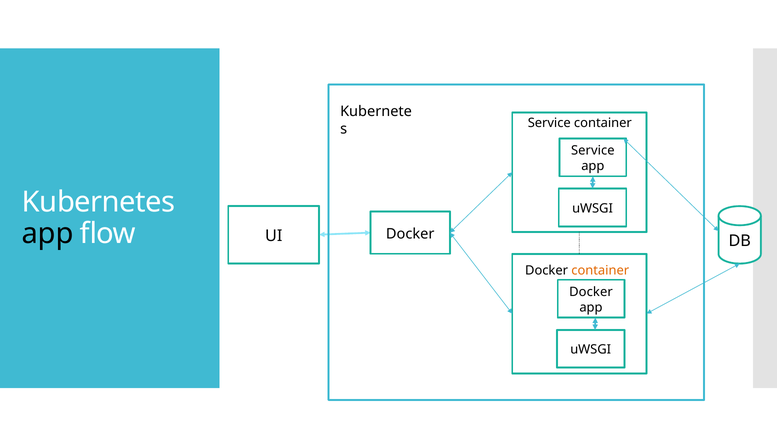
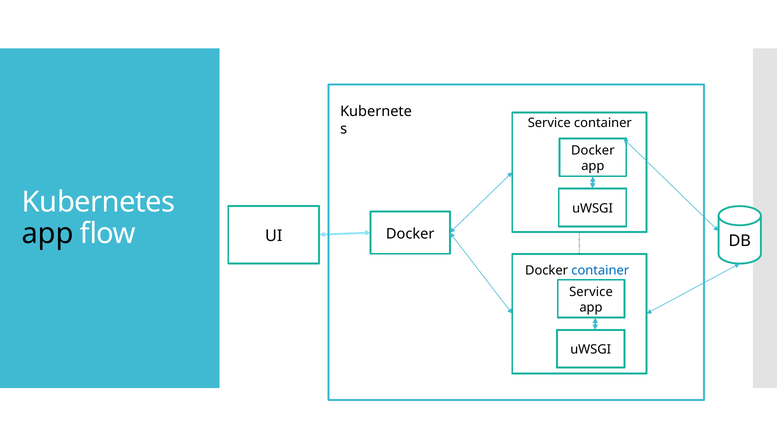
Service at (593, 151): Service -> Docker
container at (600, 271) colour: orange -> blue
Docker at (591, 292): Docker -> Service
